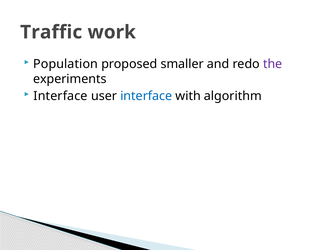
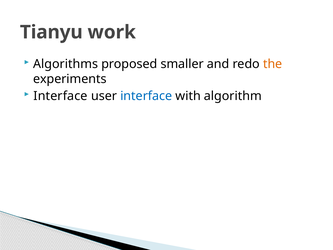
Traffic: Traffic -> Tianyu
Population: Population -> Algorithms
the colour: purple -> orange
